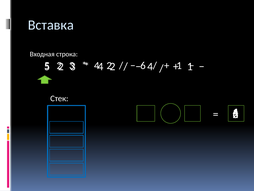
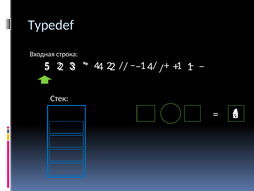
Вставка: Вставка -> Typedef
6 at (143, 65): 6 -> 1
